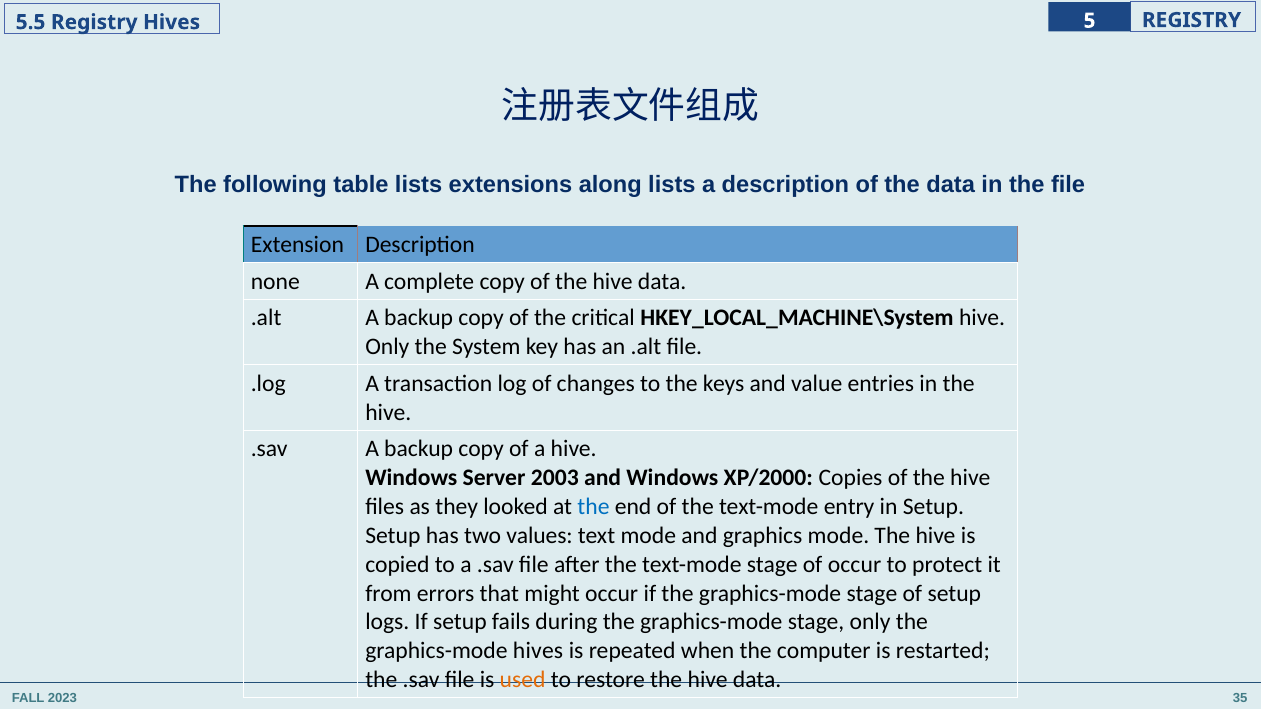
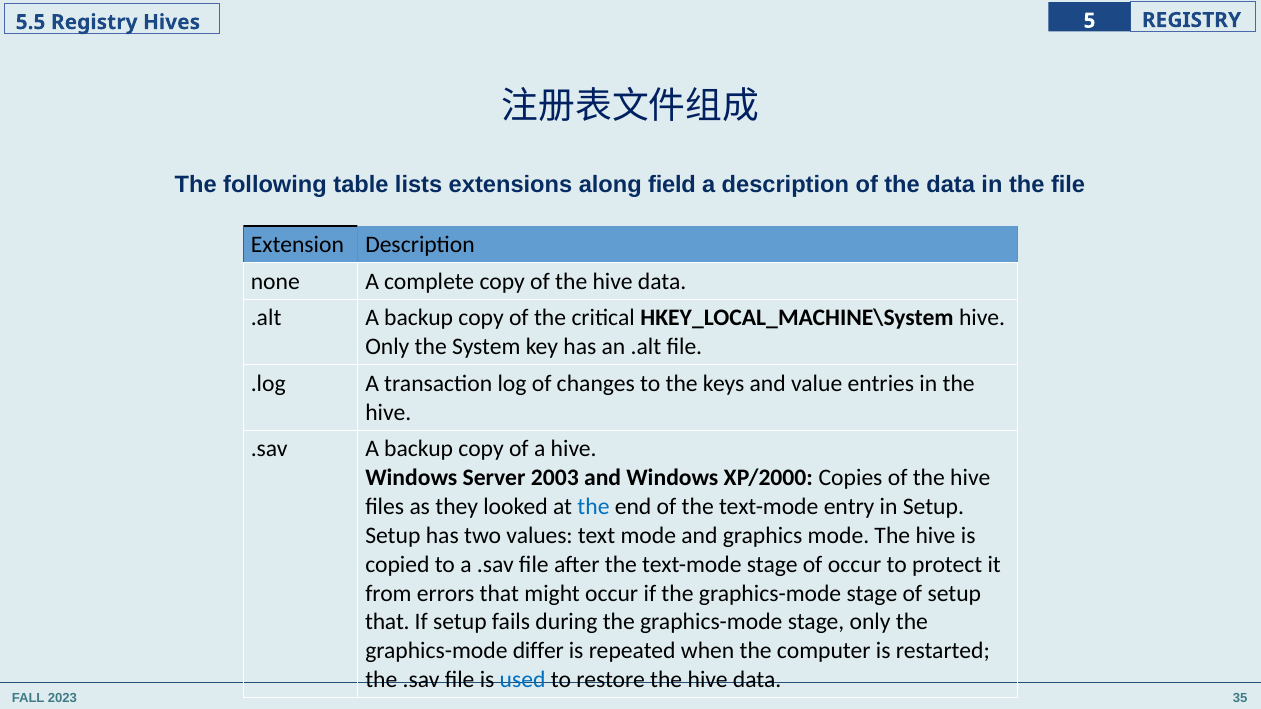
along lists: lists -> field
logs at (387, 622): logs -> that
graphics-mode hives: hives -> differ
used colour: orange -> blue
